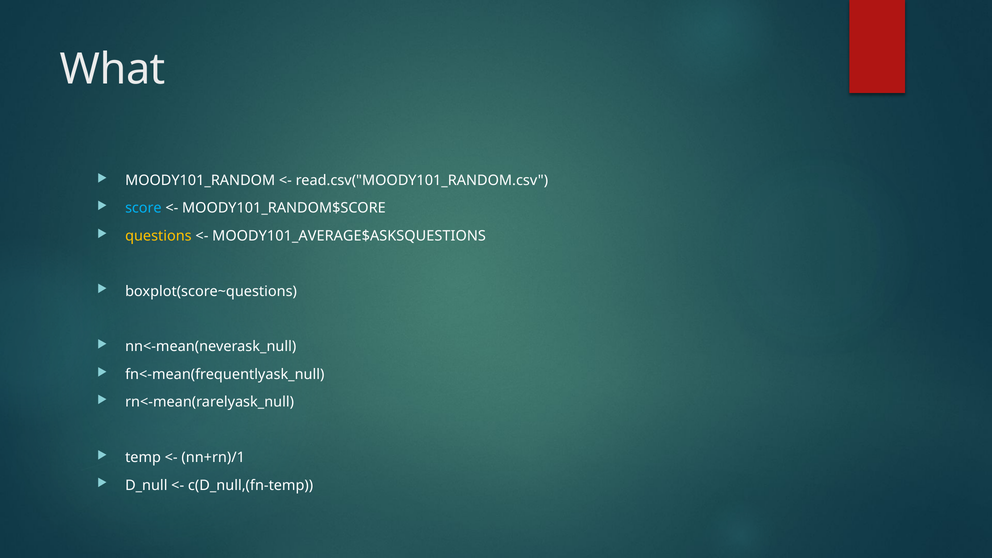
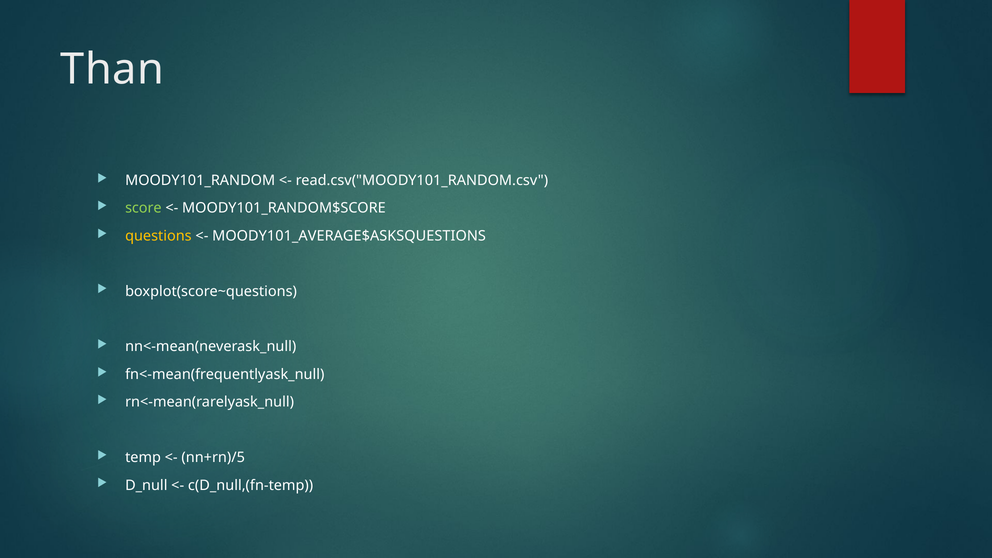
What: What -> Than
score colour: light blue -> light green
nn+rn)/1: nn+rn)/1 -> nn+rn)/5
